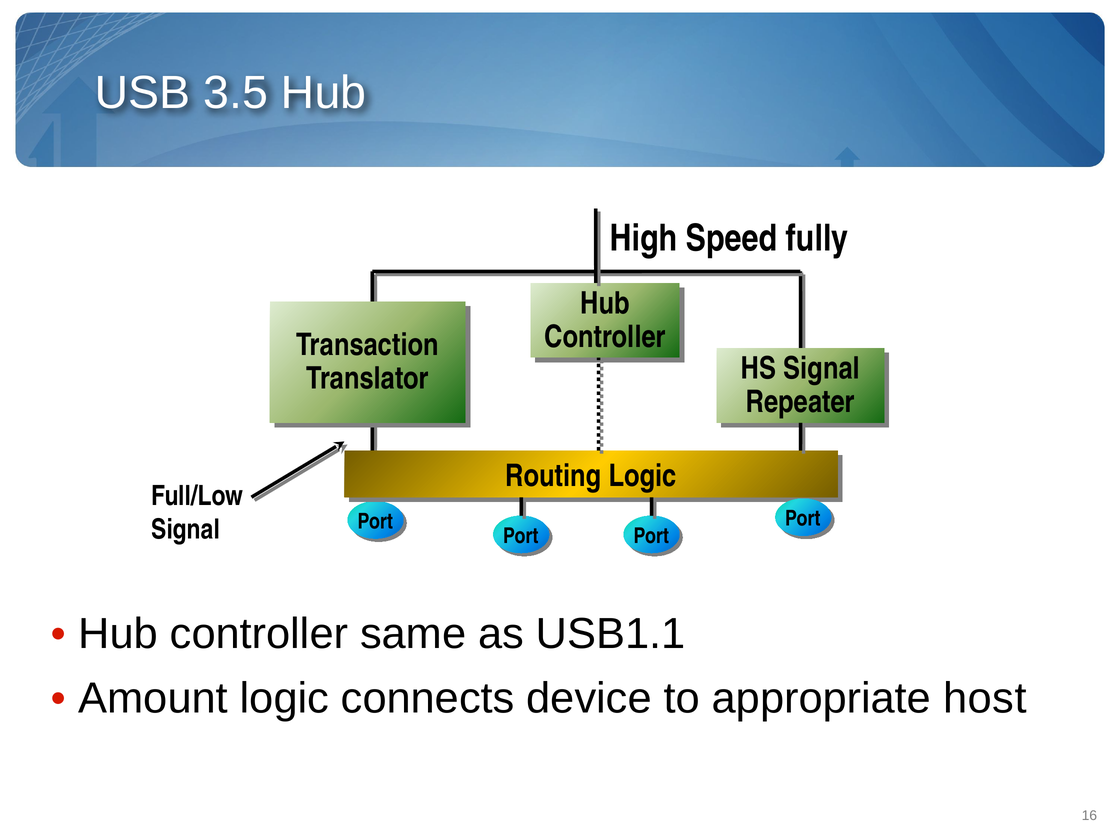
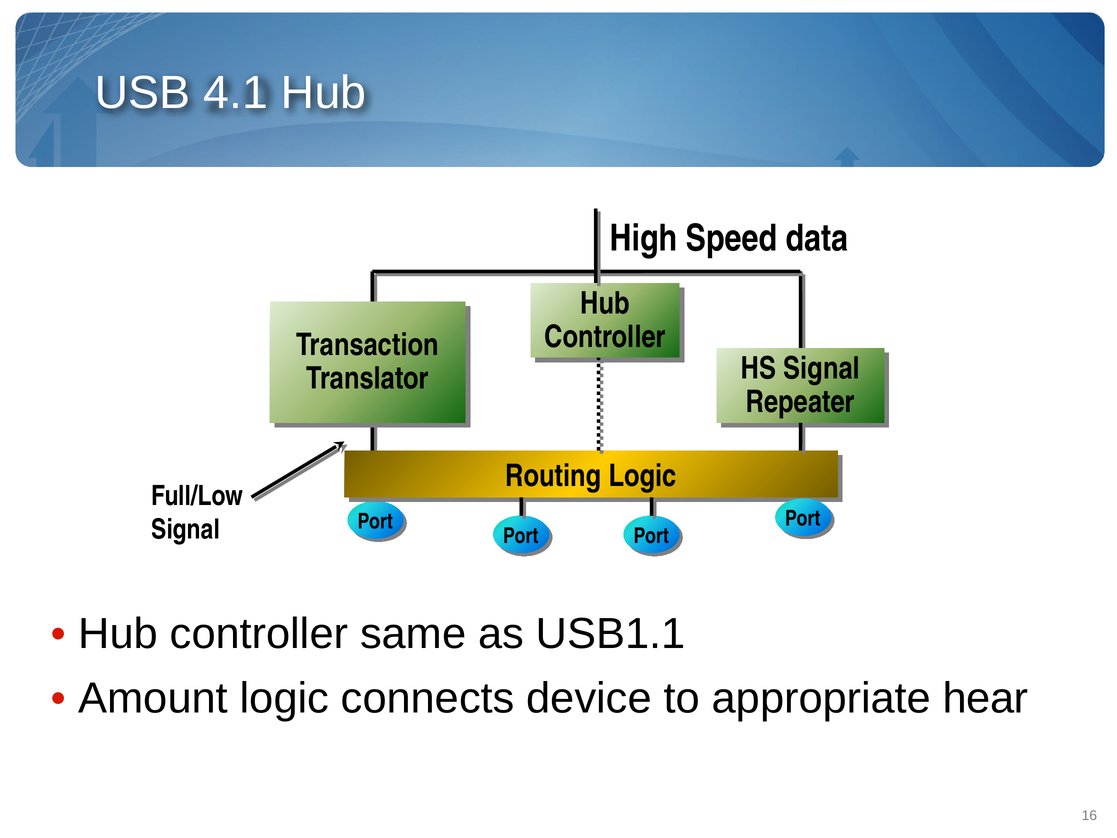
3.5: 3.5 -> 4.1
fully: fully -> data
host: host -> hear
